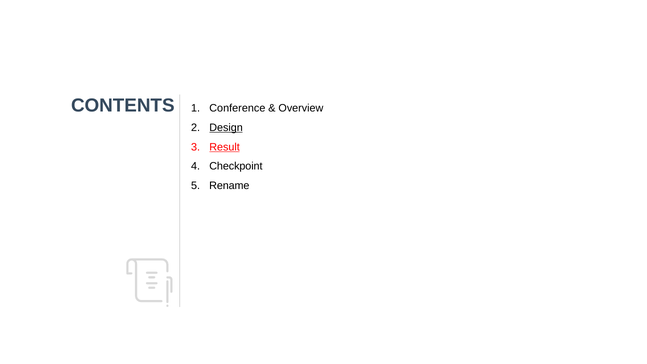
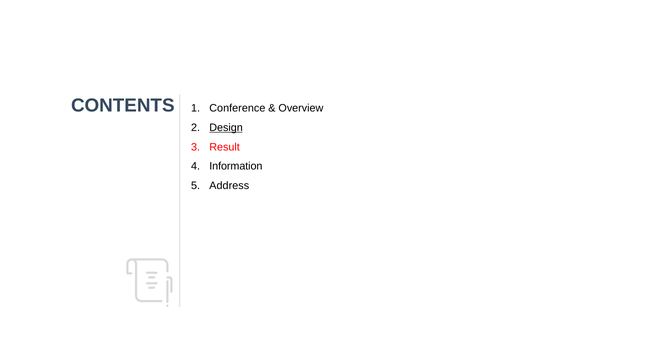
Result underline: present -> none
Checkpoint: Checkpoint -> Information
Rename: Rename -> Address
